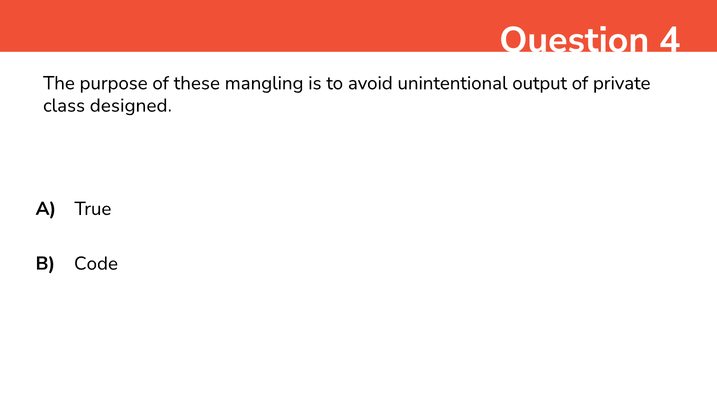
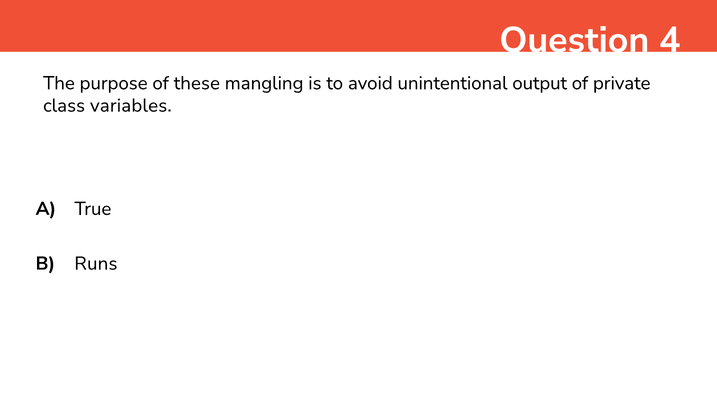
designed: designed -> variables
Code: Code -> Runs
